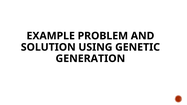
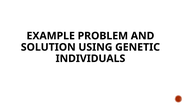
GENERATION: GENERATION -> INDIVIDUALS
